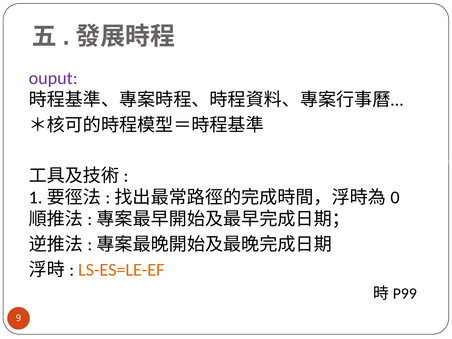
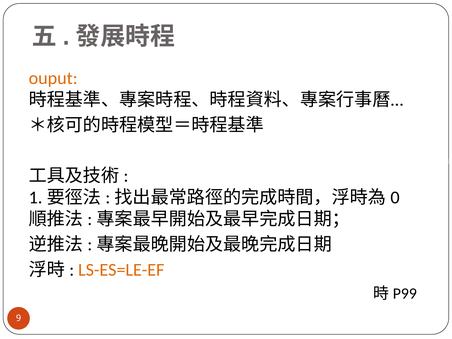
ouput colour: purple -> orange
